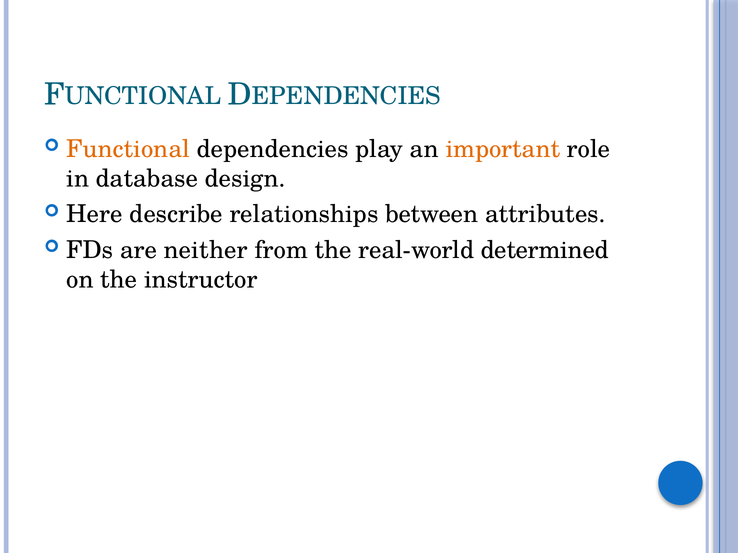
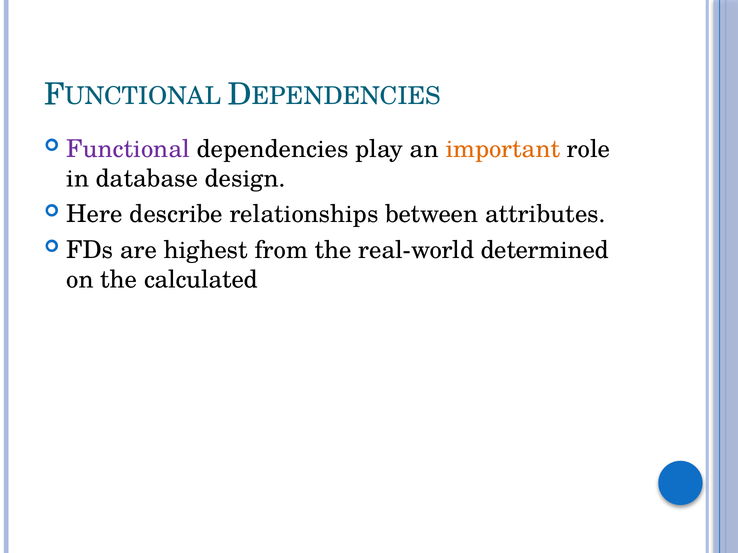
Functional colour: orange -> purple
neither: neither -> highest
instructor: instructor -> calculated
